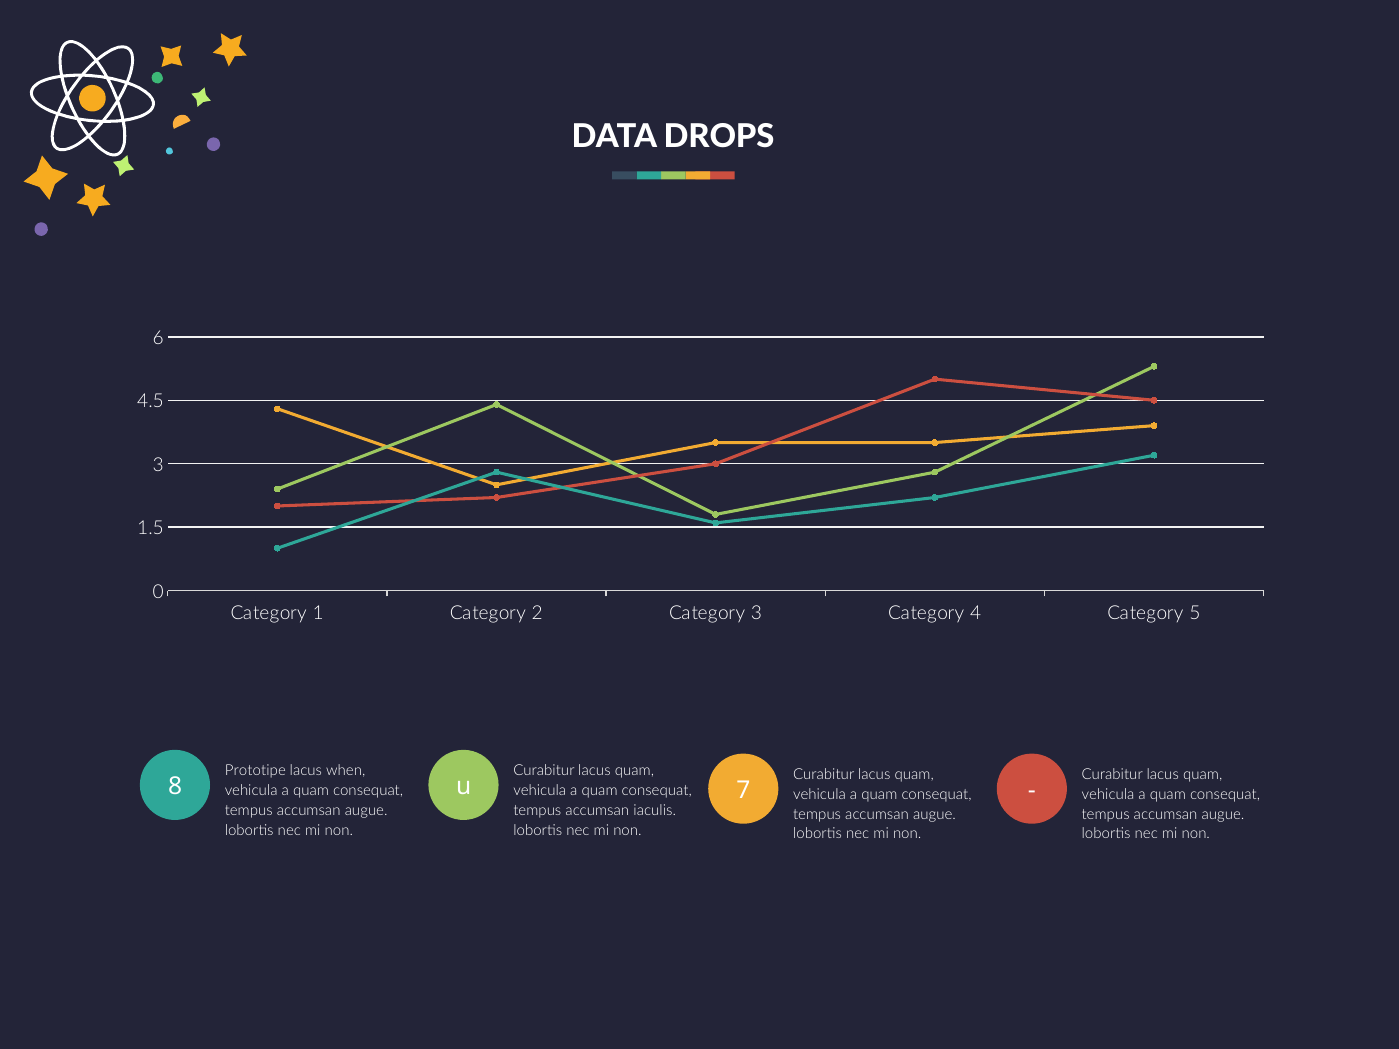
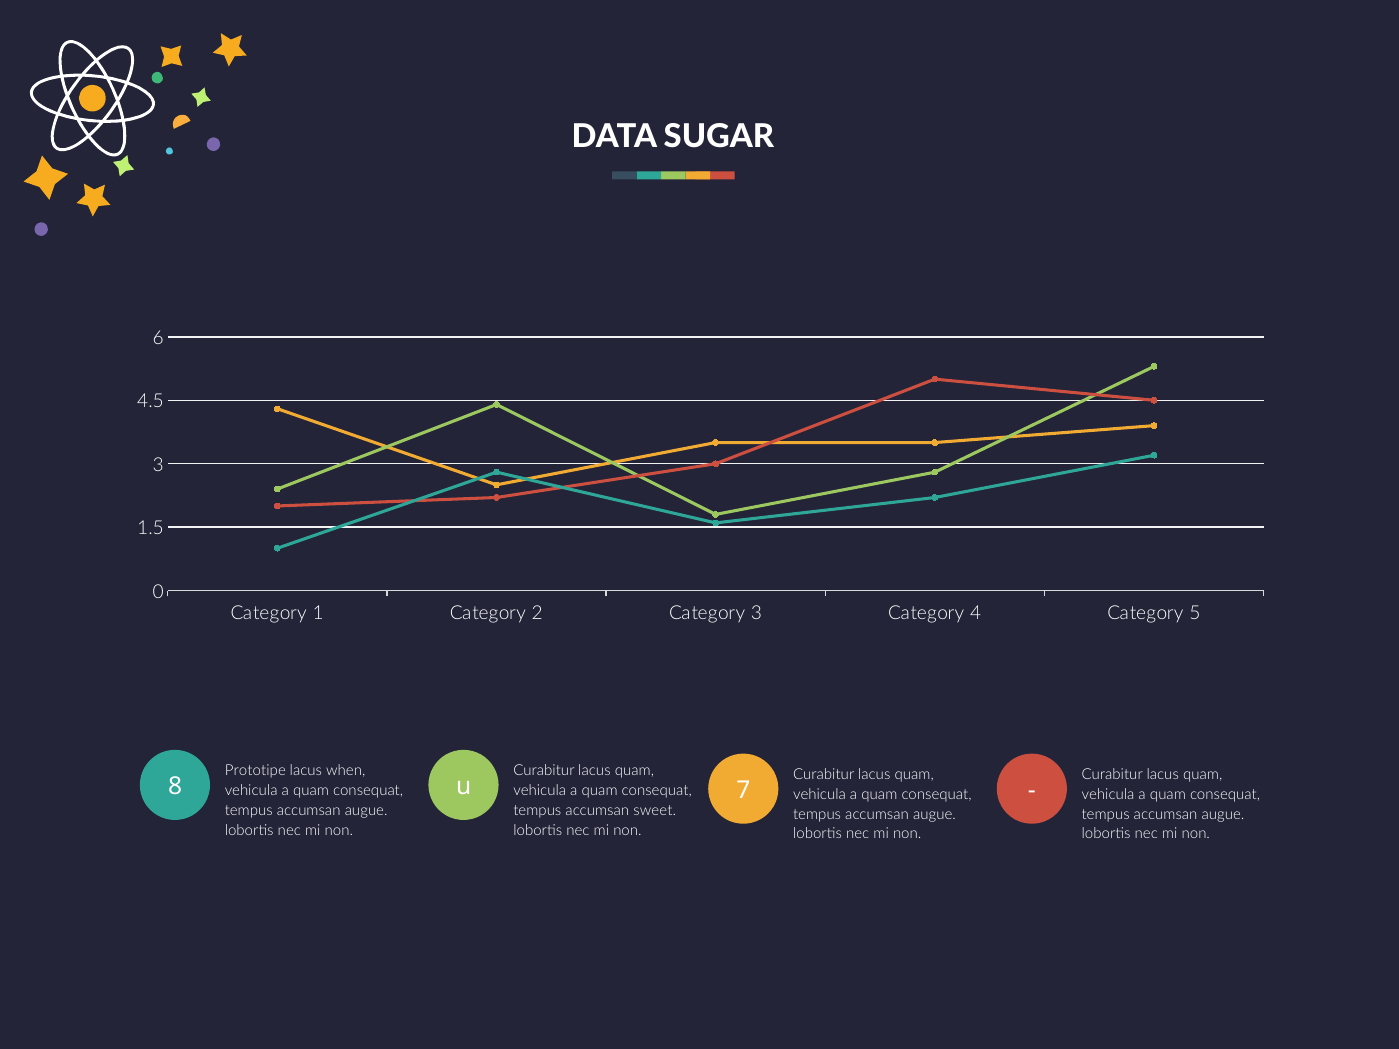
DROPS: DROPS -> SUGAR
iaculis: iaculis -> sweet
